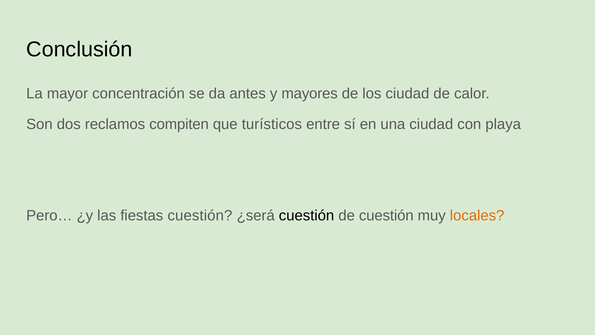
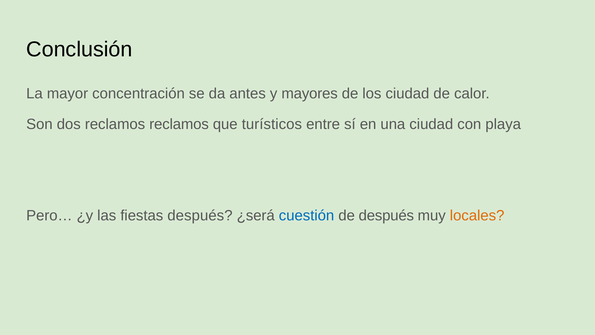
reclamos compiten: compiten -> reclamos
fiestas cuestión: cuestión -> después
cuestión at (307, 215) colour: black -> blue
de cuestión: cuestión -> después
